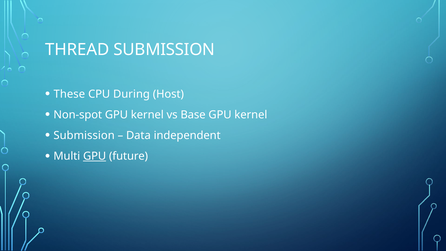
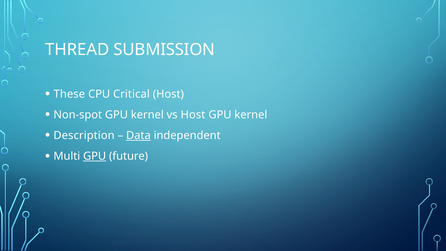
During: During -> Critical
vs Base: Base -> Host
Submission at (84, 136): Submission -> Description
Data underline: none -> present
